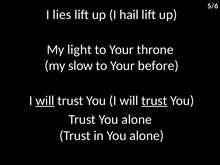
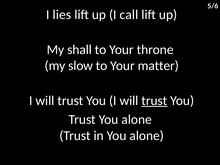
hail: hail -> call
light: light -> shall
before: before -> matter
will at (45, 101) underline: present -> none
